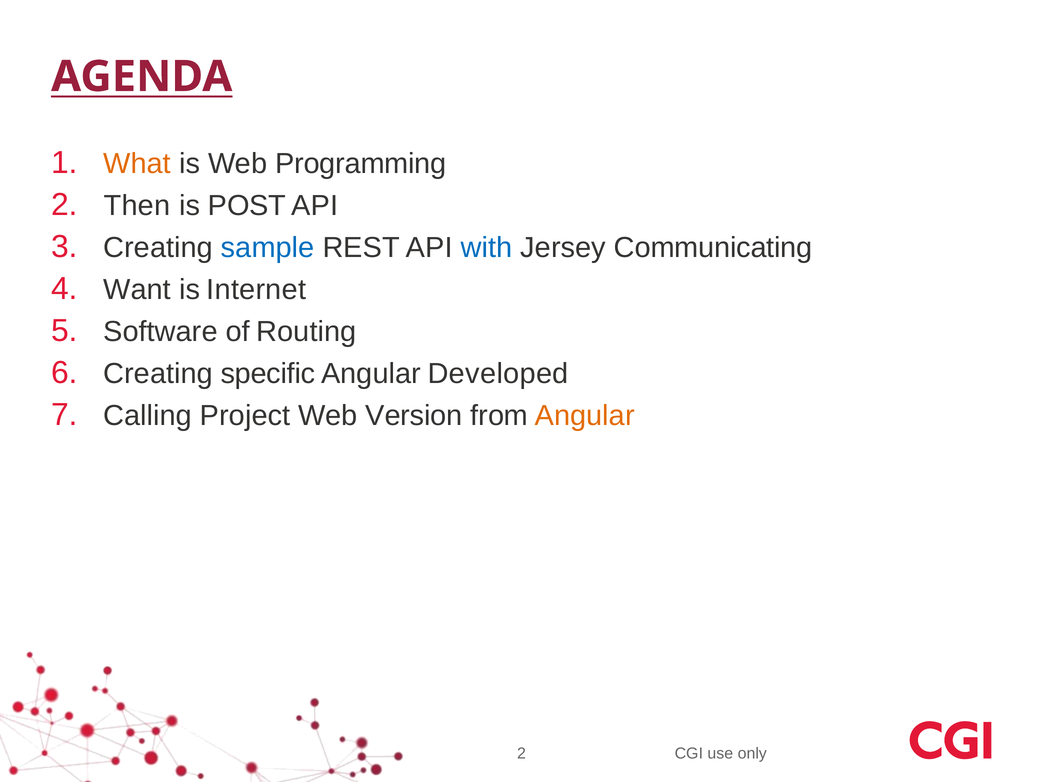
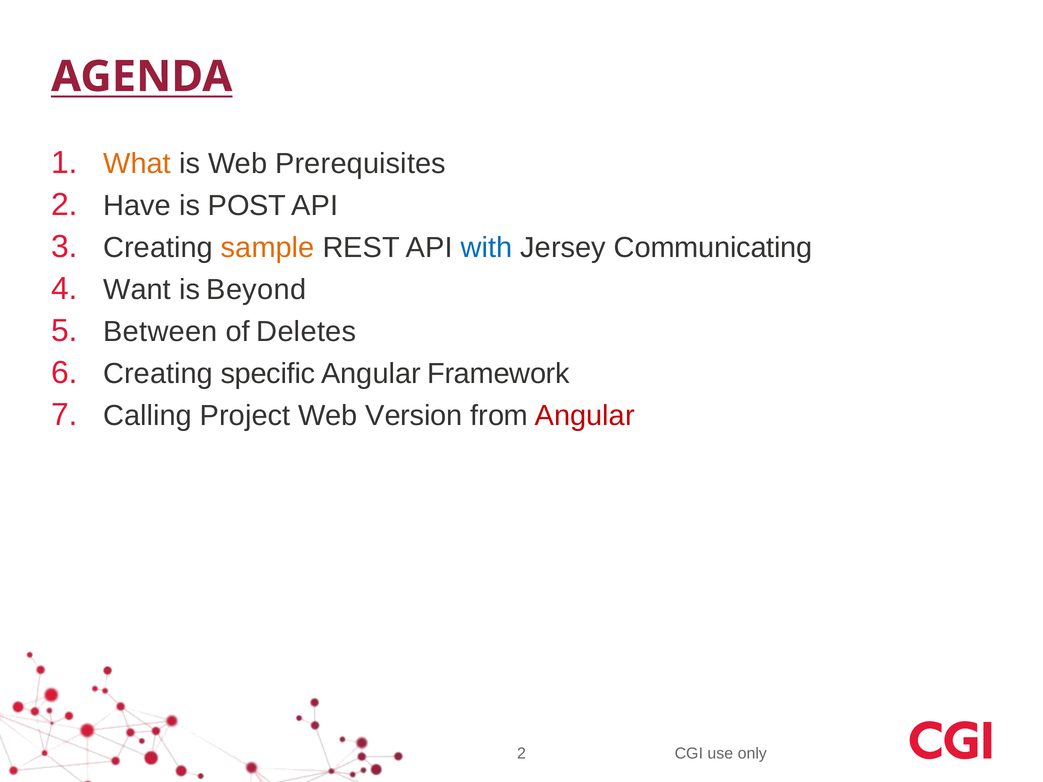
Programming: Programming -> Prerequisites
Then: Then -> Have
sample colour: blue -> orange
Internet: Internet -> Beyond
Software: Software -> Between
Routing: Routing -> Deletes
Developed: Developed -> Framework
Angular at (585, 416) colour: orange -> red
